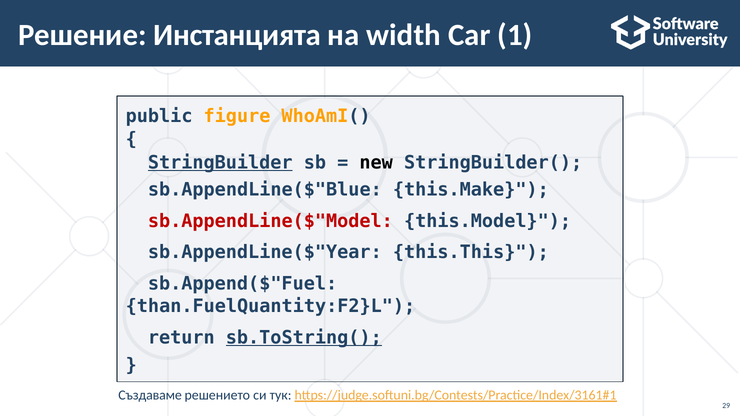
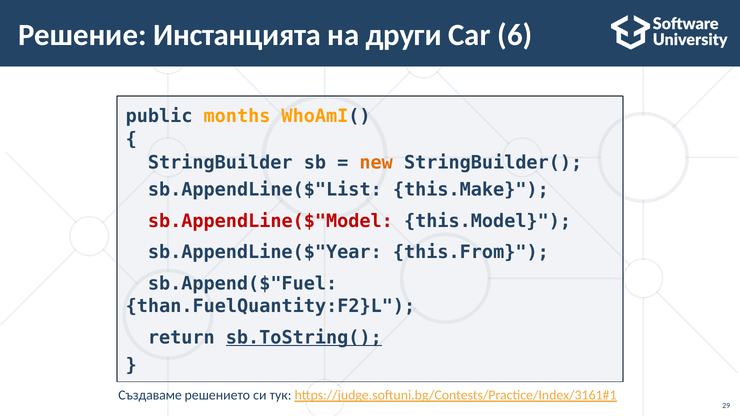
width: width -> други
1: 1 -> 6
figure: figure -> months
StringBuilder underline: present -> none
new colour: black -> orange
sb.AppendLine($"Blue: sb.AppendLine($"Blue -> sb.AppendLine($"List
this.This: this.This -> this.From
